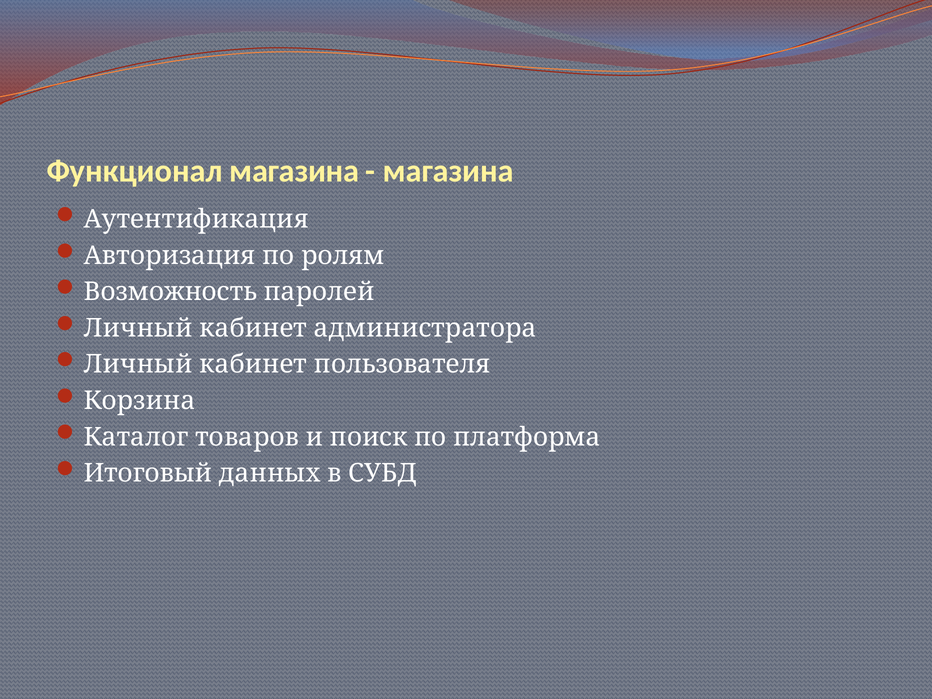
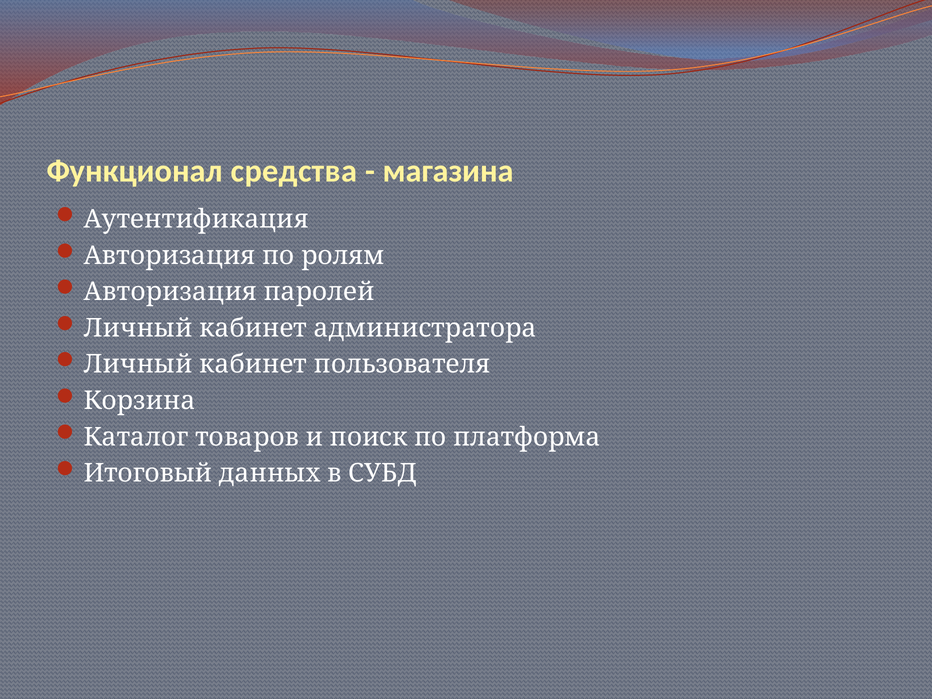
Функционал магазина: магазина -> средства
Возможность at (170, 292): Возможность -> Авторизация
